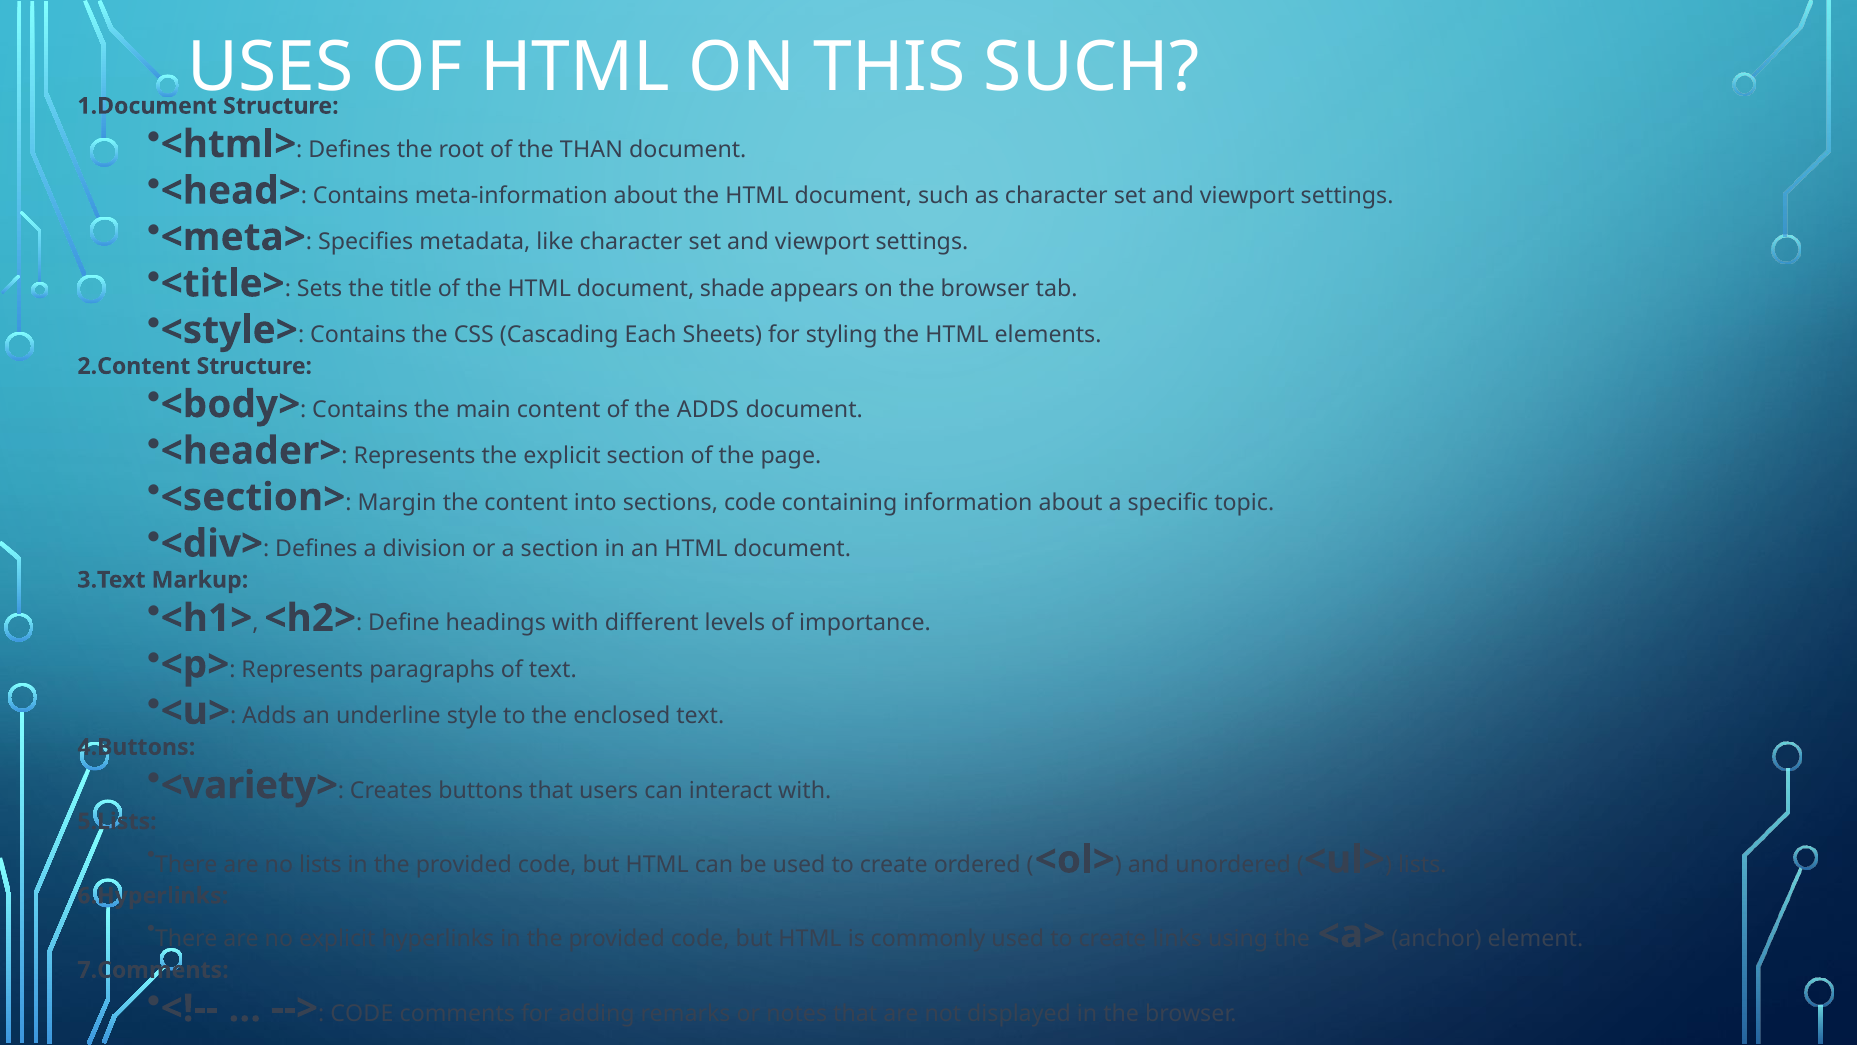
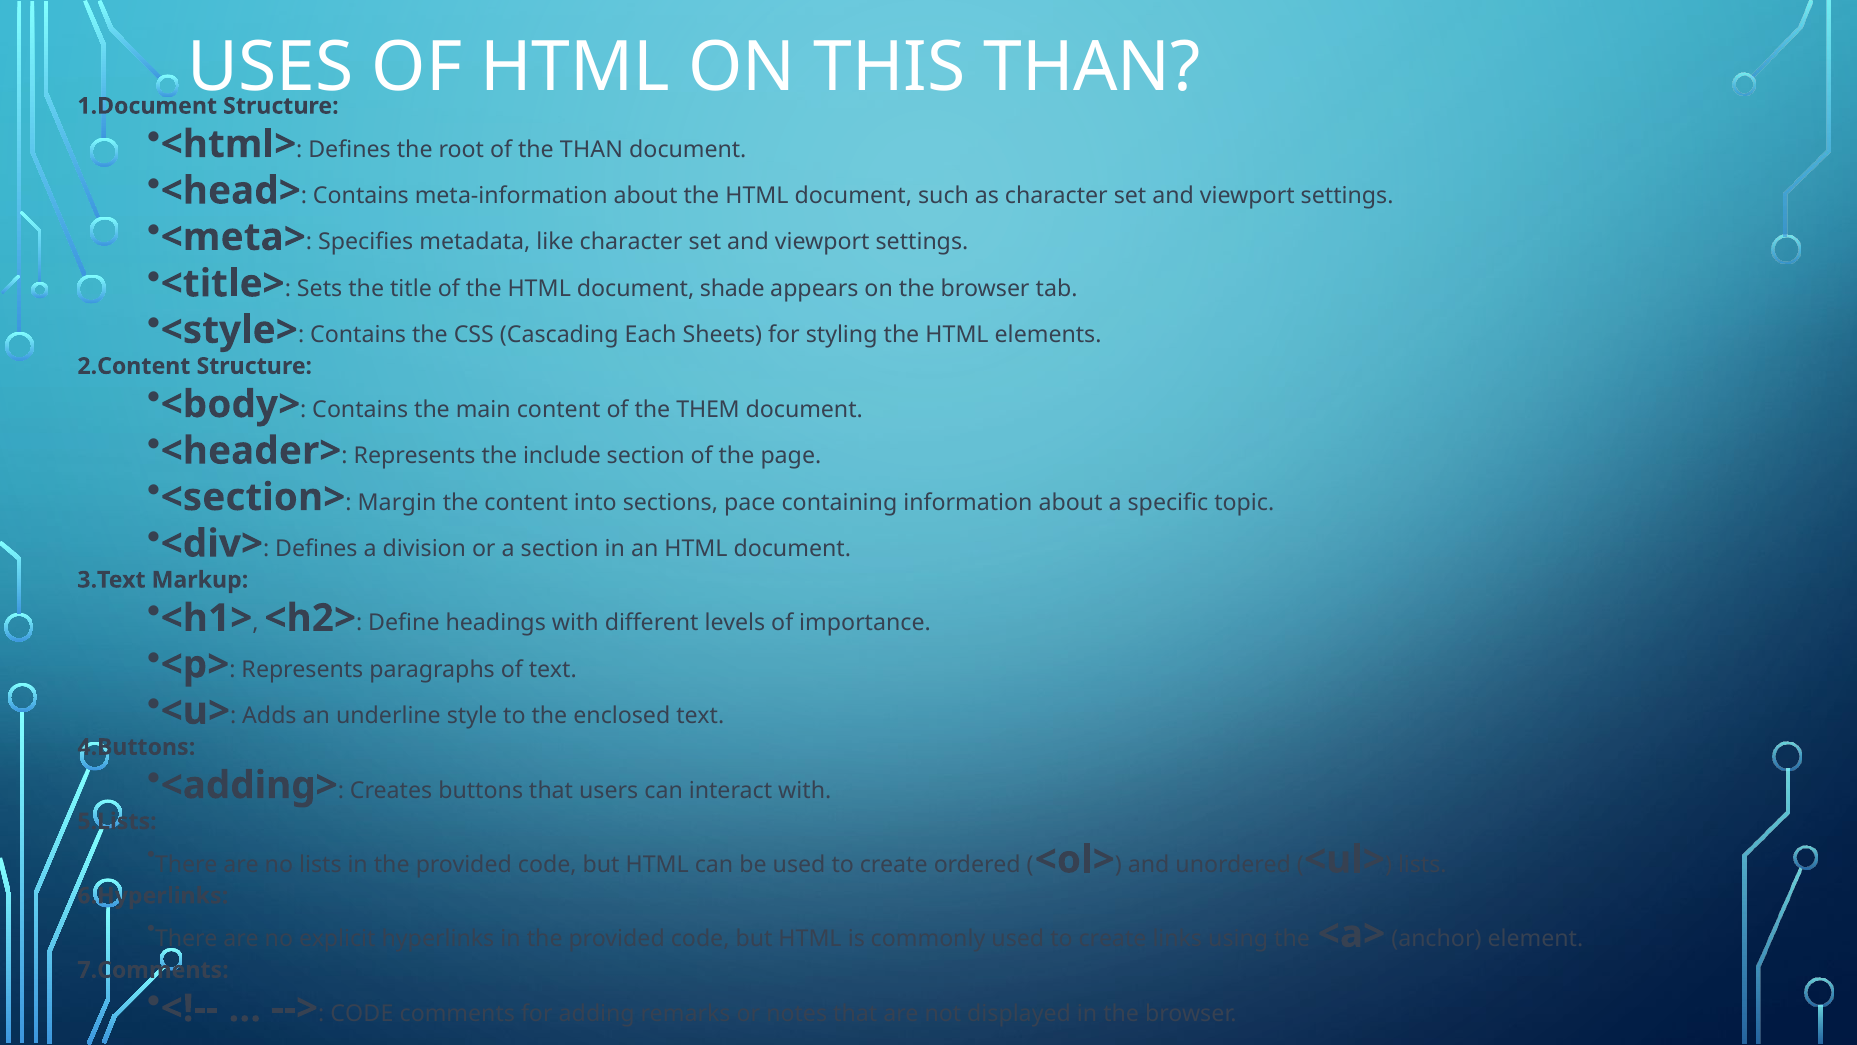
THIS SUCH: SUCH -> THAN
the ADDS: ADDS -> THEM
the explicit: explicit -> include
sections code: code -> pace
<variety>: <variety> -> <adding>
